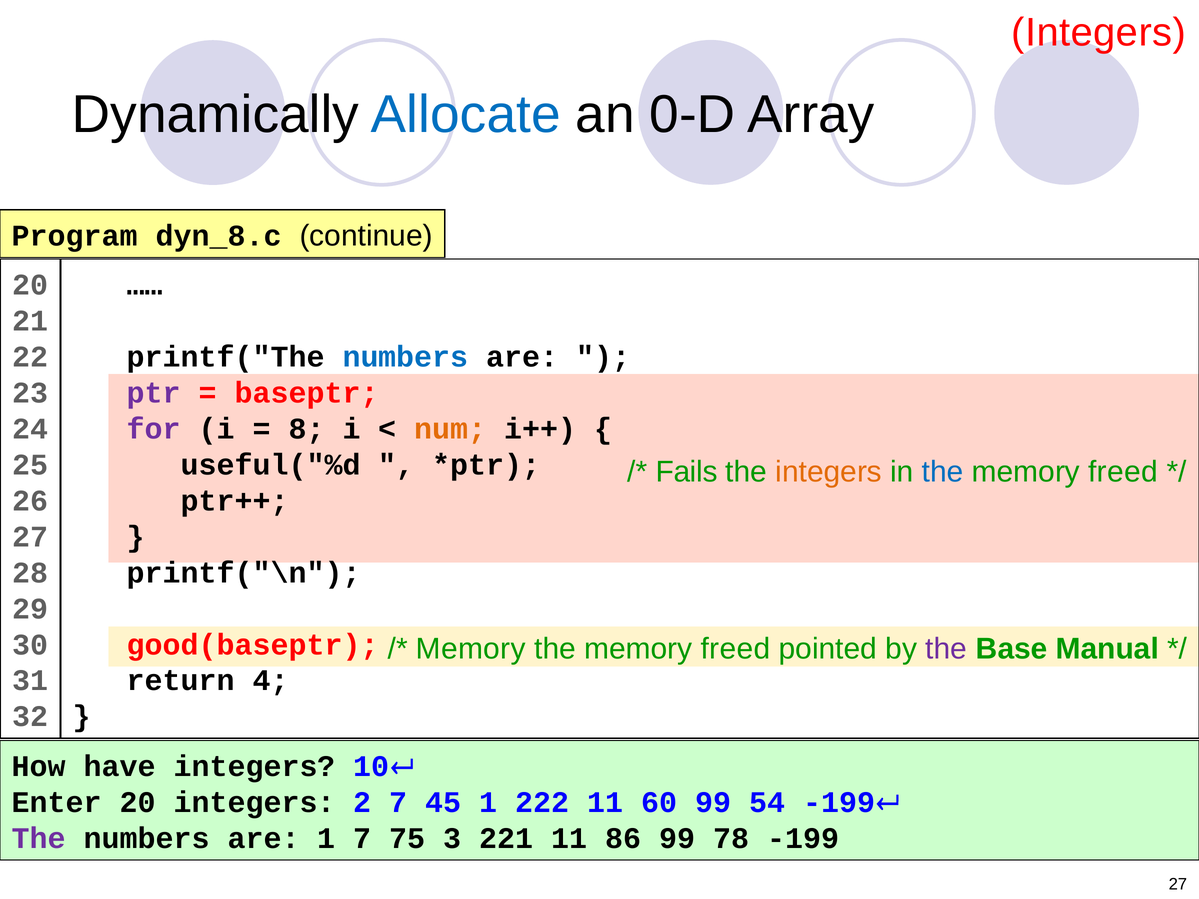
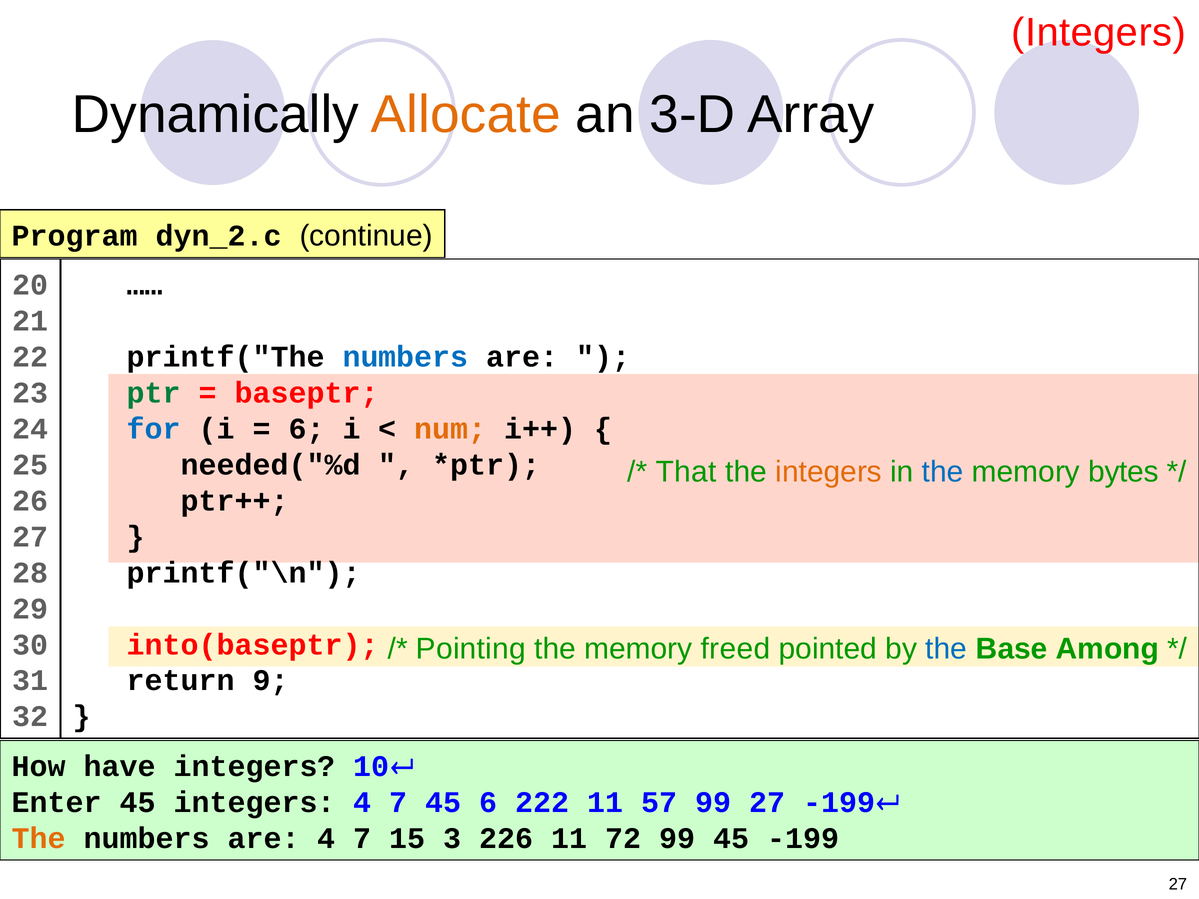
Allocate colour: blue -> orange
0-D: 0-D -> 3-D
dyn_8.c: dyn_8.c -> dyn_2.c
ptr colour: purple -> green
for colour: purple -> blue
8 at (307, 429): 8 -> 6
useful("%d: useful("%d -> needed("%d
Fails: Fails -> That
freed at (1123, 472): freed -> bytes
good(baseptr: good(baseptr -> into(baseptr
Memory at (471, 649): Memory -> Pointing
the at (946, 649) colour: purple -> blue
Manual: Manual -> Among
4: 4 -> 9
Enter 20: 20 -> 45
integers 2: 2 -> 4
45 1: 1 -> 6
60: 60 -> 57
99 54: 54 -> 27
The at (39, 839) colour: purple -> orange
are 1: 1 -> 4
75: 75 -> 15
221: 221 -> 226
86: 86 -> 72
99 78: 78 -> 45
